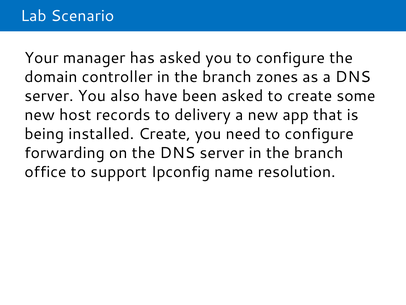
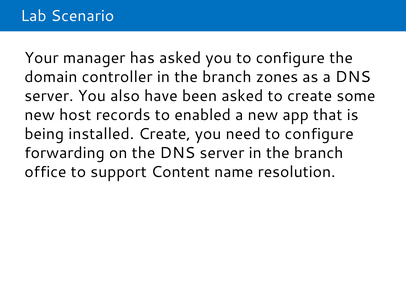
delivery: delivery -> enabled
Ipconfig: Ipconfig -> Content
